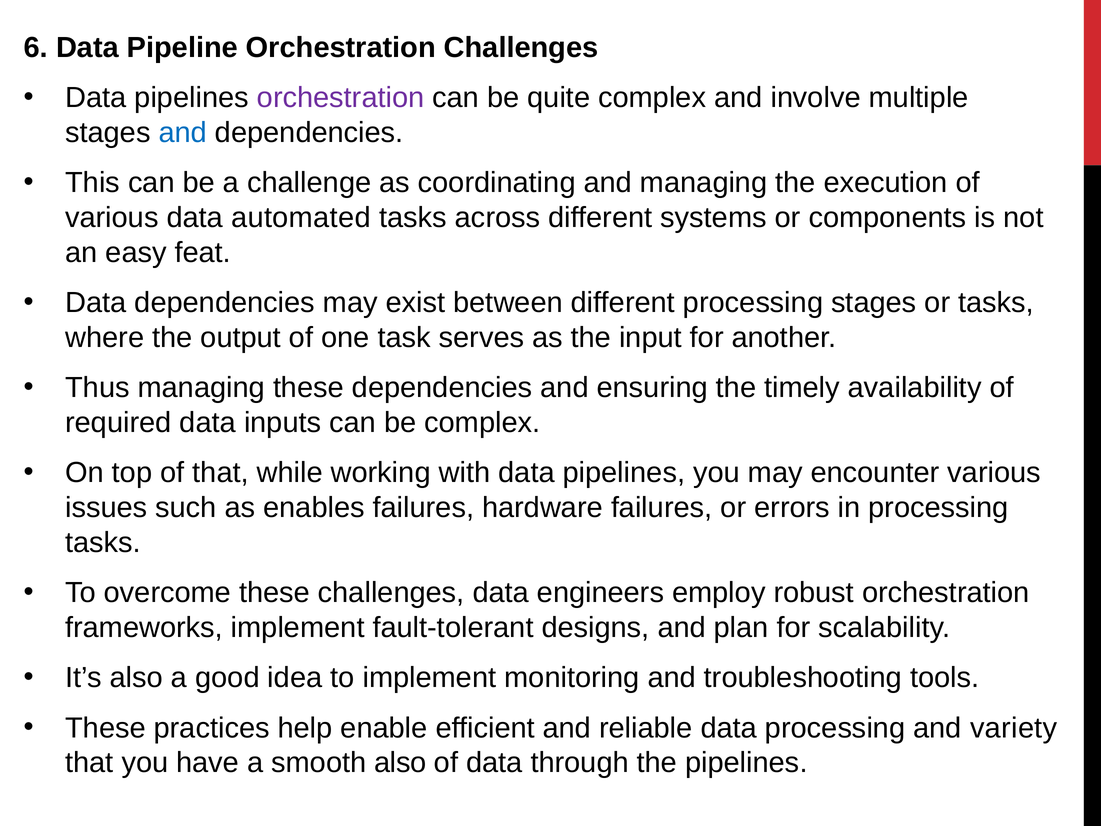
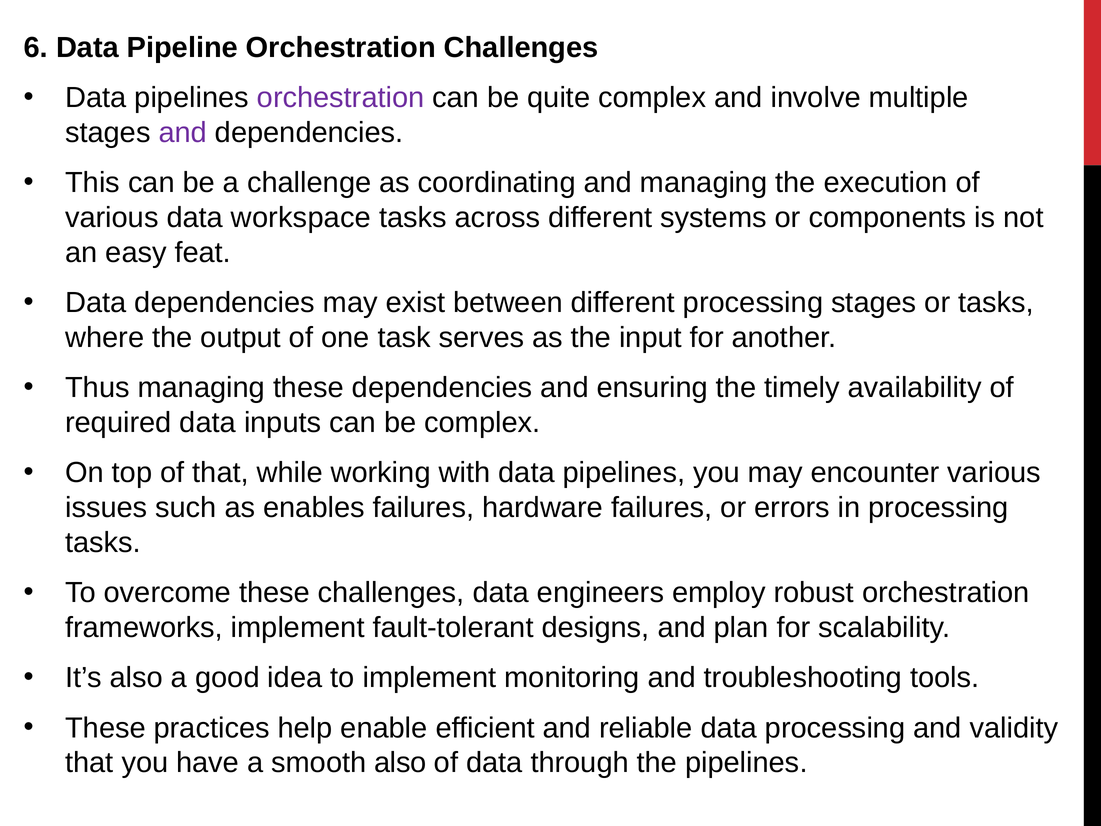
and at (183, 133) colour: blue -> purple
automated: automated -> workspace
variety: variety -> validity
